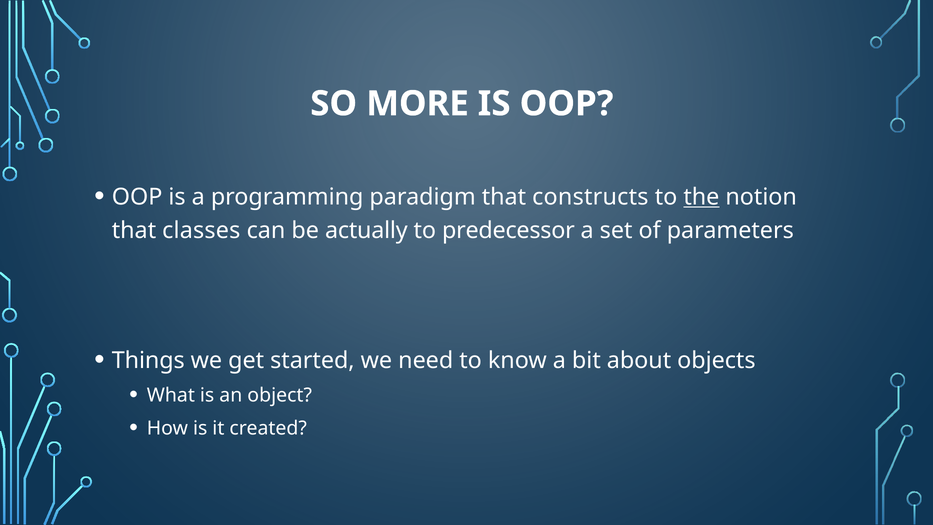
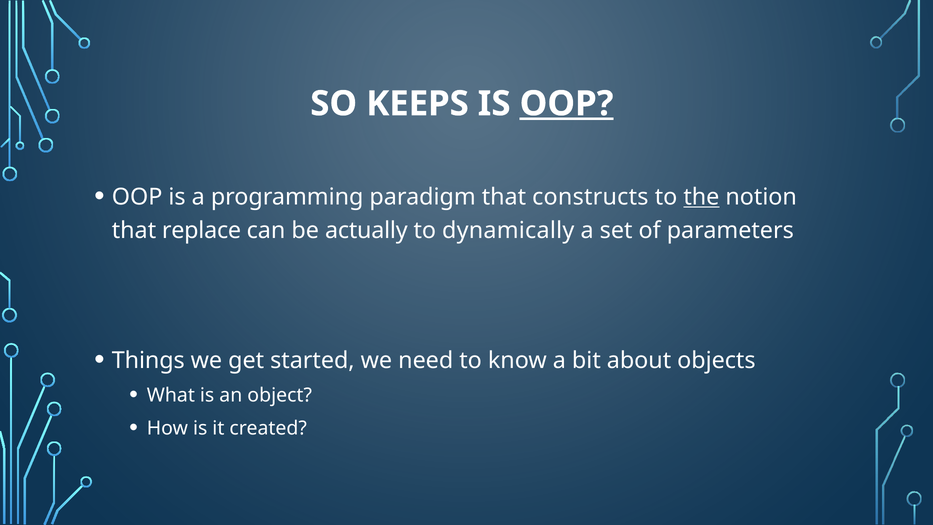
MORE: MORE -> KEEPS
OOP at (567, 104) underline: none -> present
classes: classes -> replace
predecessor: predecessor -> dynamically
